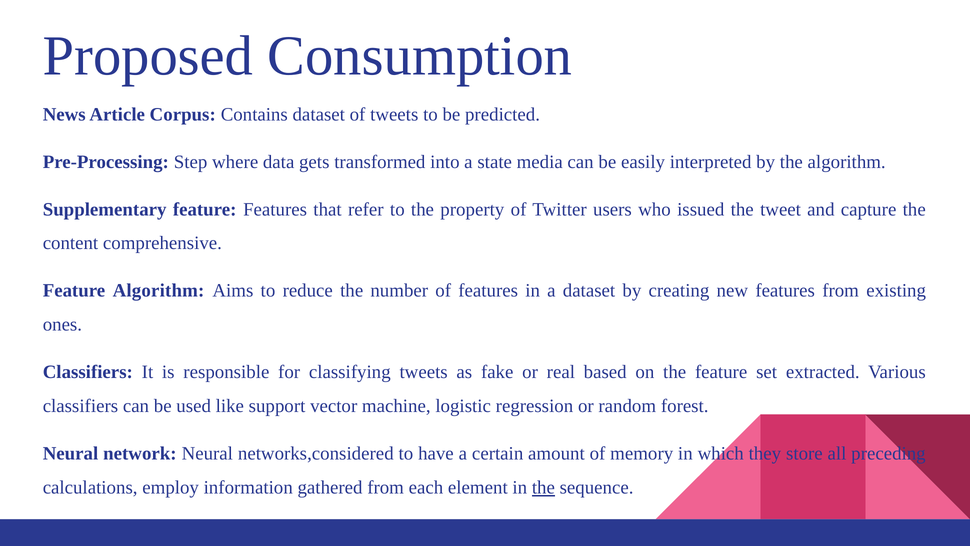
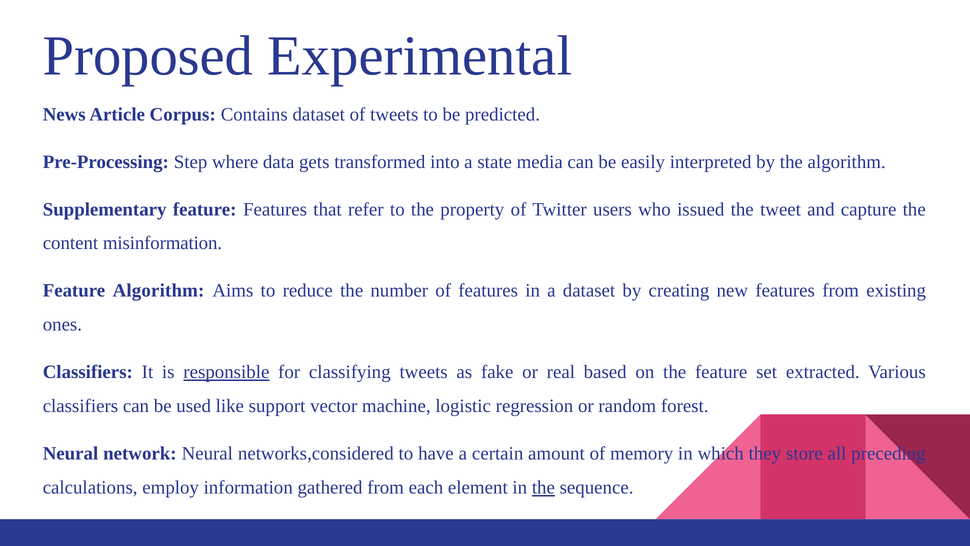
Consumption: Consumption -> Experimental
comprehensive: comprehensive -> misinformation
responsible underline: none -> present
